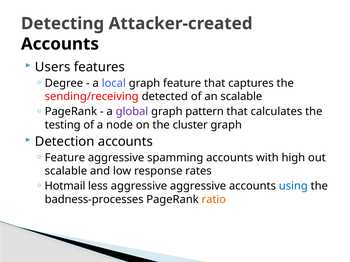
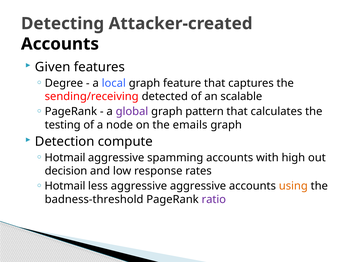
Users: Users -> Given
cluster: cluster -> emails
Detection accounts: accounts -> compute
Feature at (65, 158): Feature -> Hotmail
scalable at (66, 171): scalable -> decision
using colour: blue -> orange
badness-processes: badness-processes -> badness-threshold
ratio colour: orange -> purple
